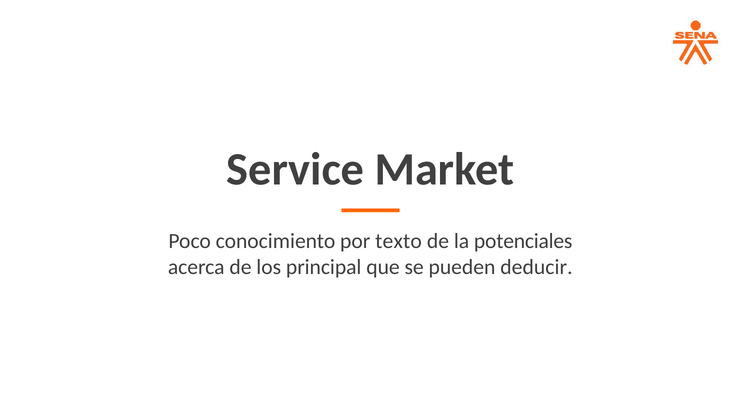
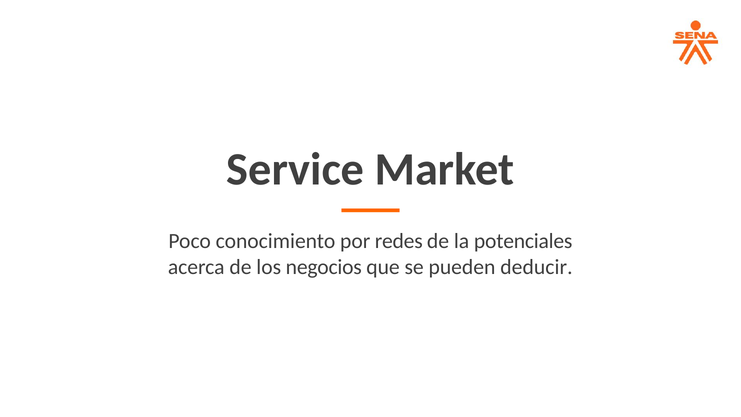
texto: texto -> redes
principal: principal -> negocios
